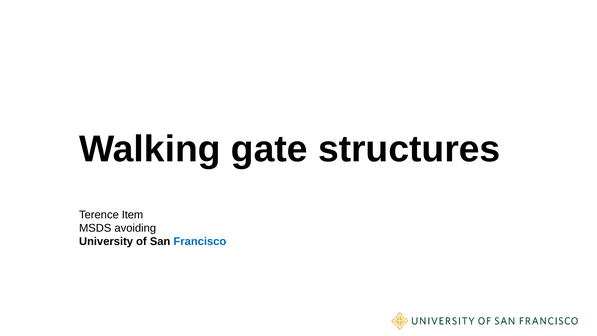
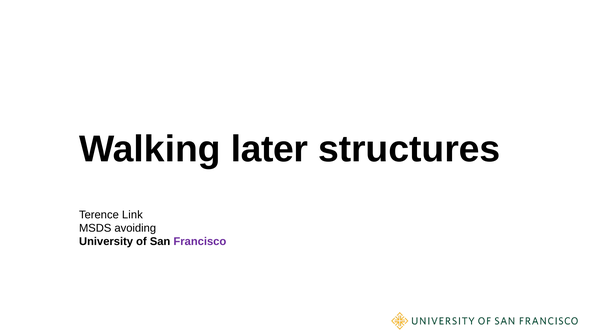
gate: gate -> later
Item: Item -> Link
Francisco colour: blue -> purple
